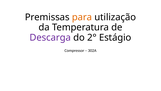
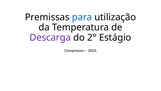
para colour: orange -> blue
